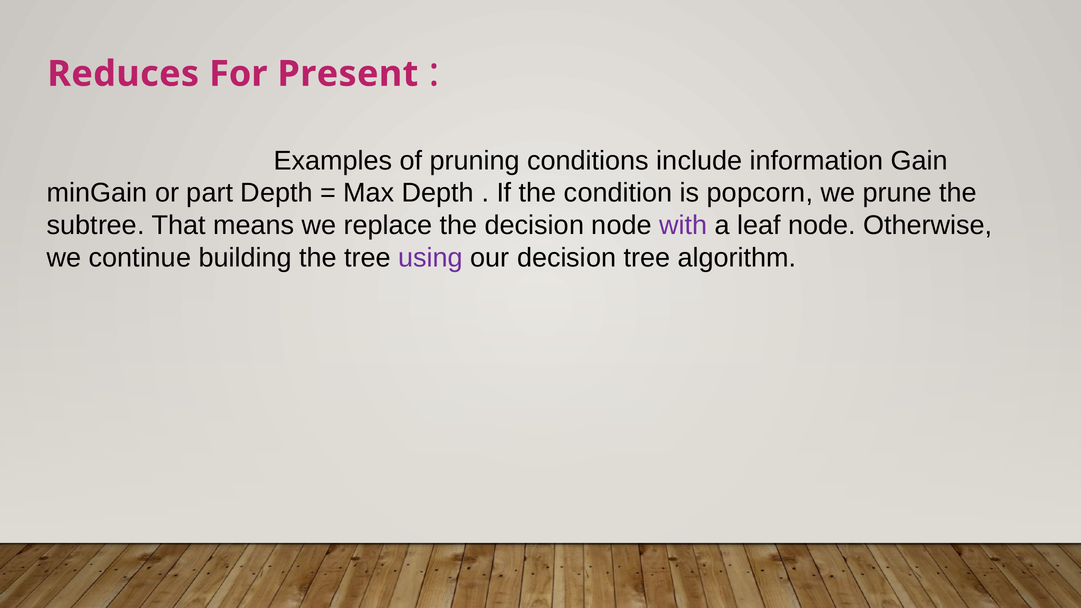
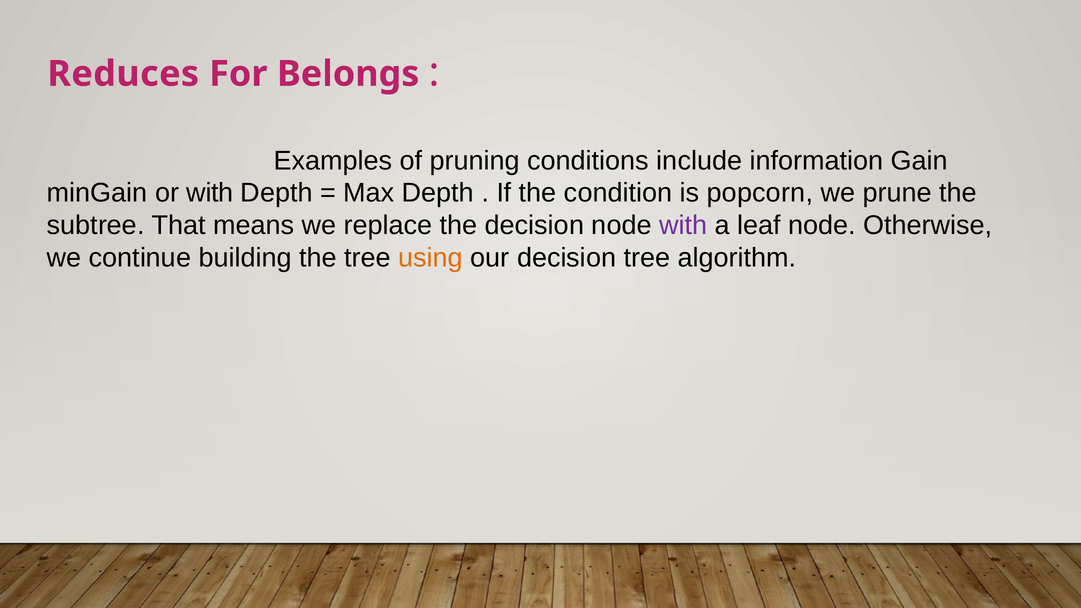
Present: Present -> Belongs
or part: part -> with
using colour: purple -> orange
